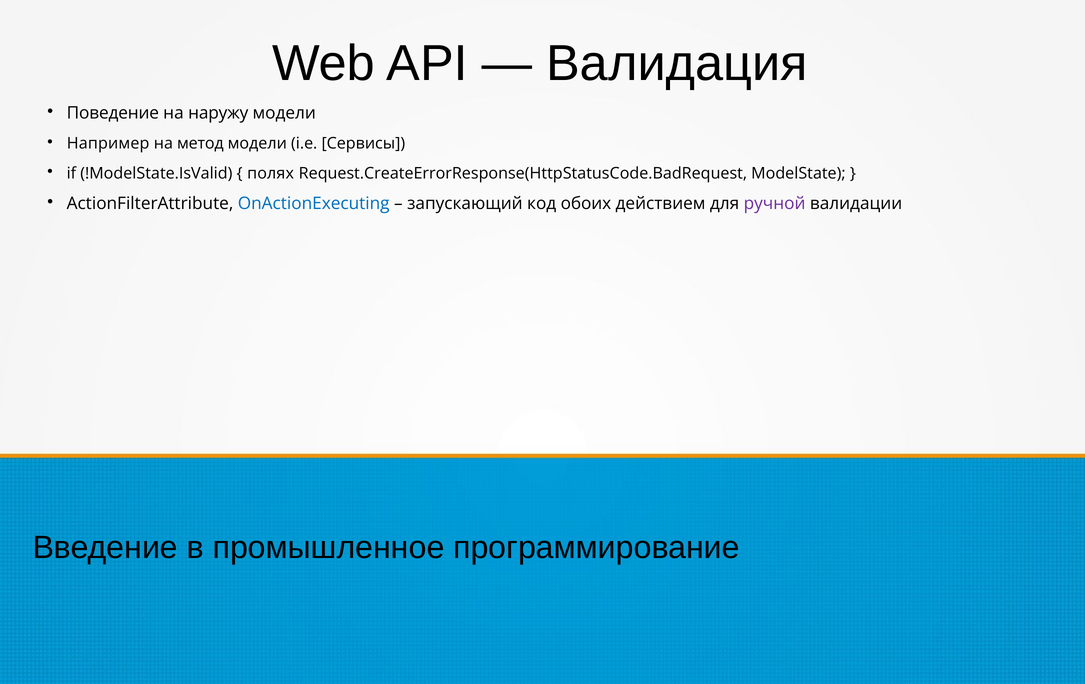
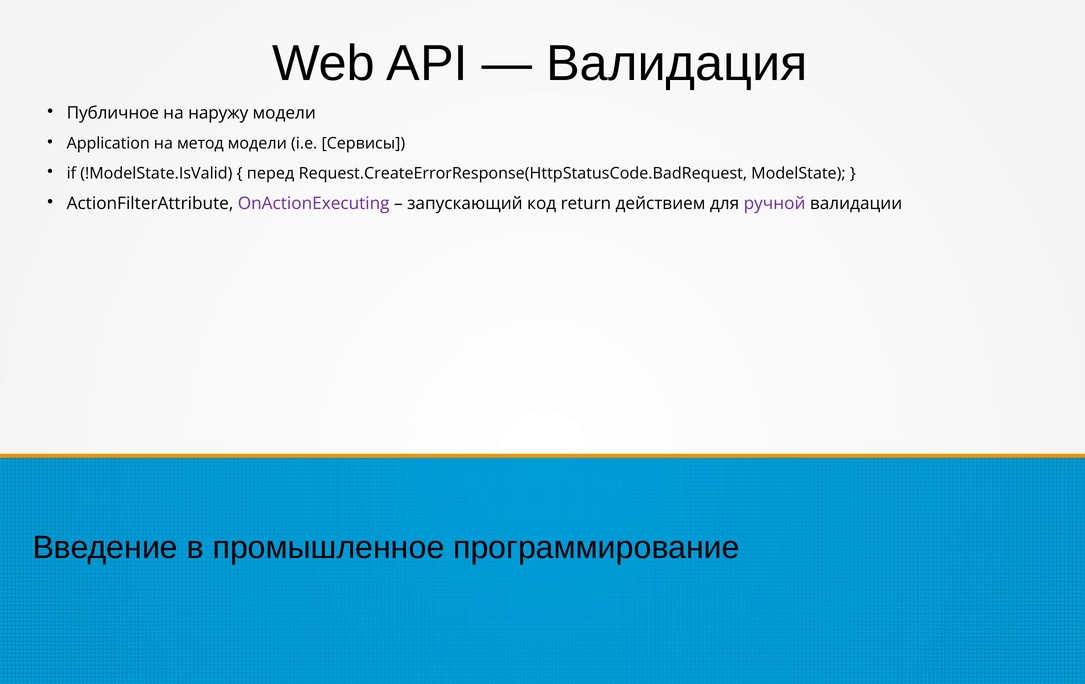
Поведение: Поведение -> Публичное
Например: Например -> Application
полях: полях -> перед
OnActionExecuting colour: blue -> purple
обоих: обоих -> return
